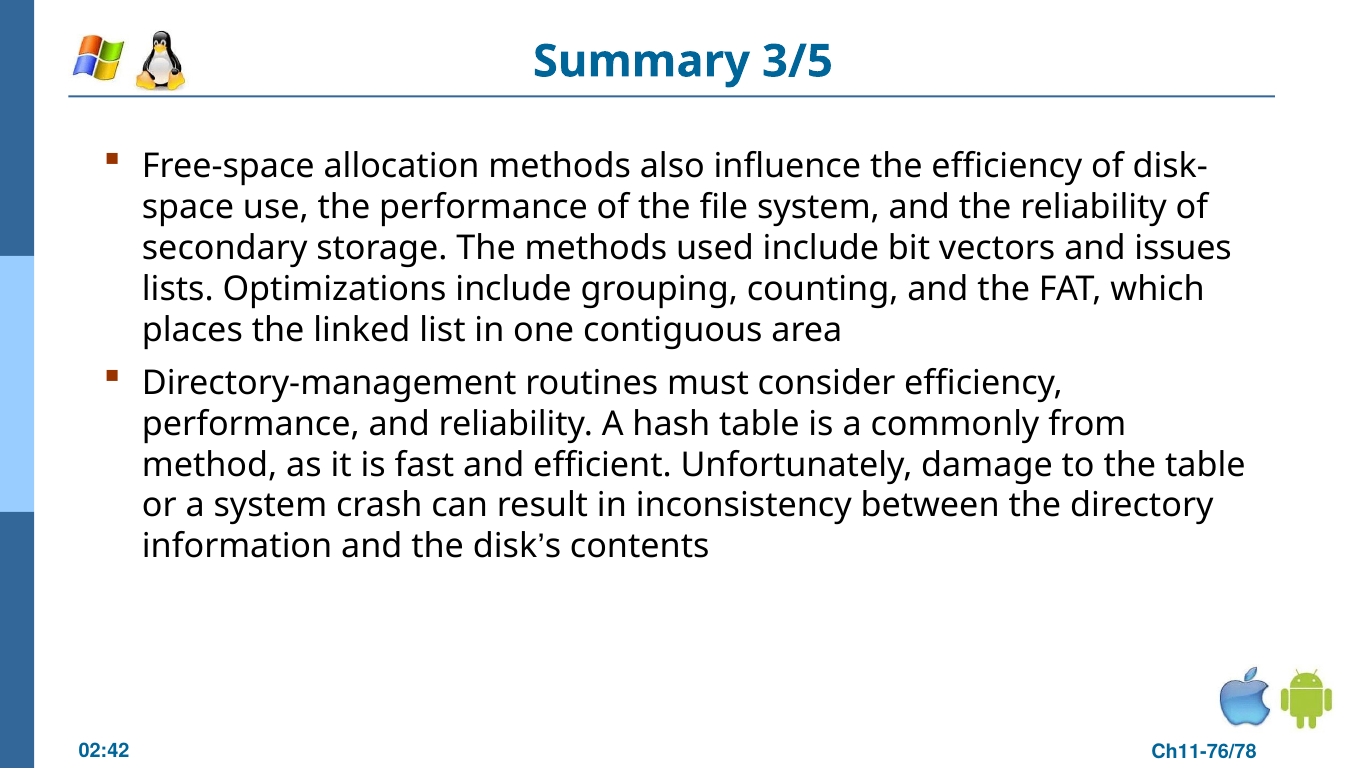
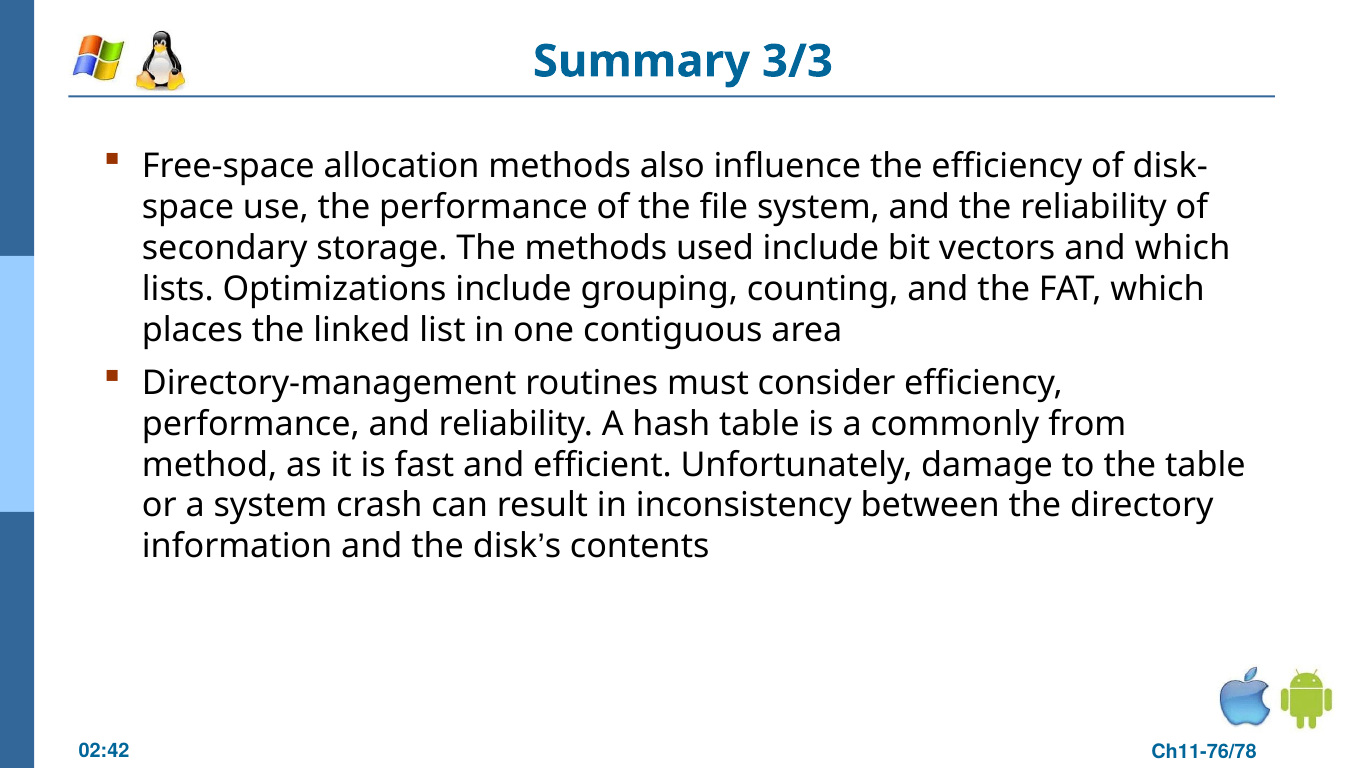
3/5: 3/5 -> 3/3
and issues: issues -> which
